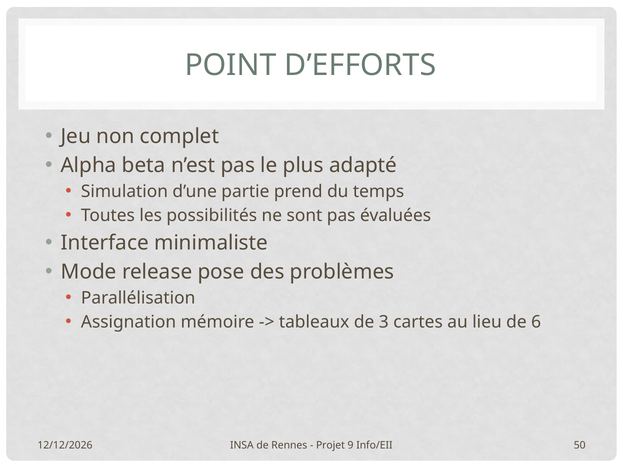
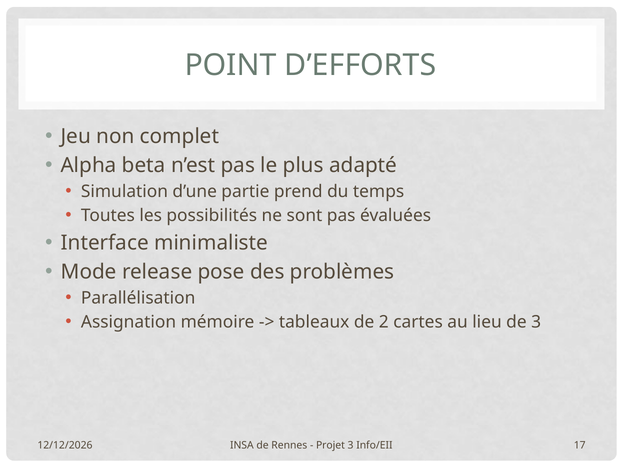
3: 3 -> 2
de 6: 6 -> 3
Projet 9: 9 -> 3
50: 50 -> 17
